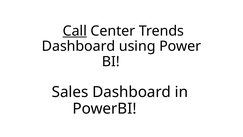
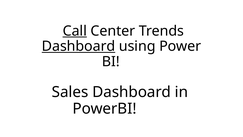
Dashboard at (78, 46) underline: none -> present
